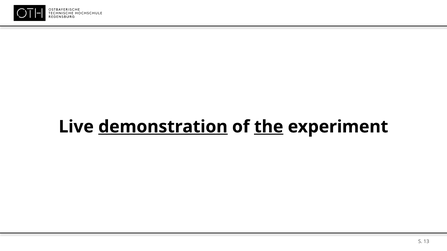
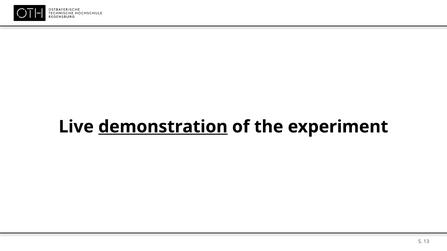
the underline: present -> none
